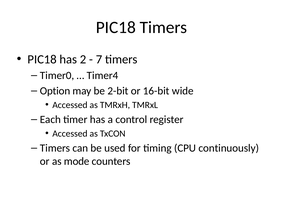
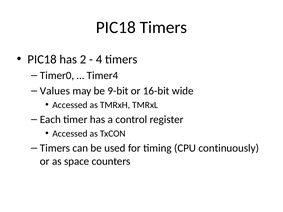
7: 7 -> 4
Option: Option -> Values
2-bit: 2-bit -> 9-bit
mode: mode -> space
